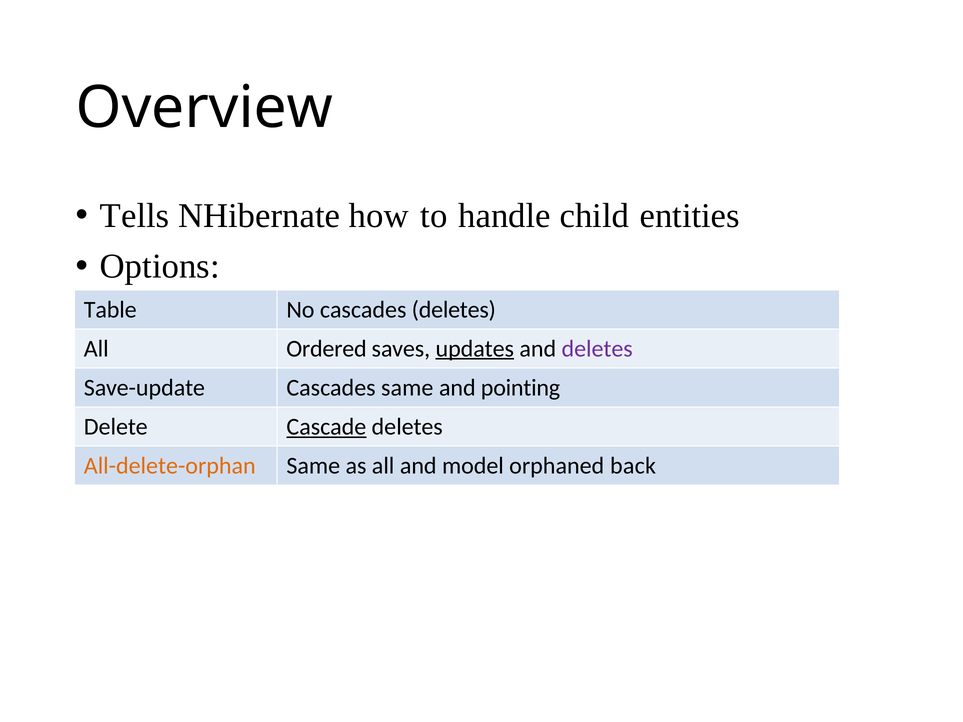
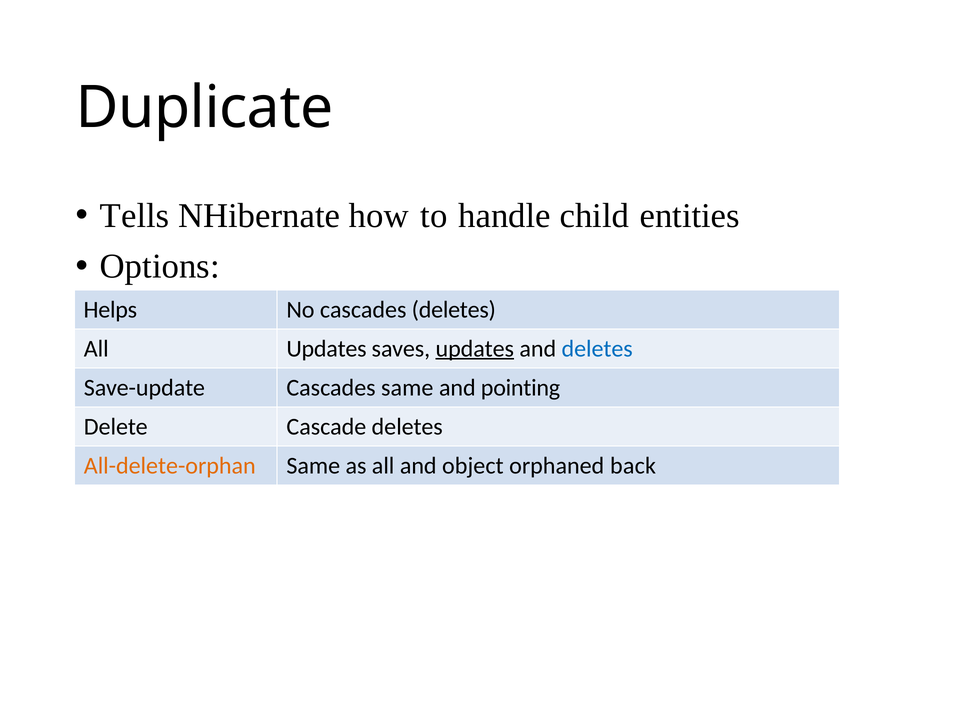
Overview: Overview -> Duplicate
Table: Table -> Helps
All Ordered: Ordered -> Updates
deletes at (597, 349) colour: purple -> blue
Cascade underline: present -> none
model: model -> object
